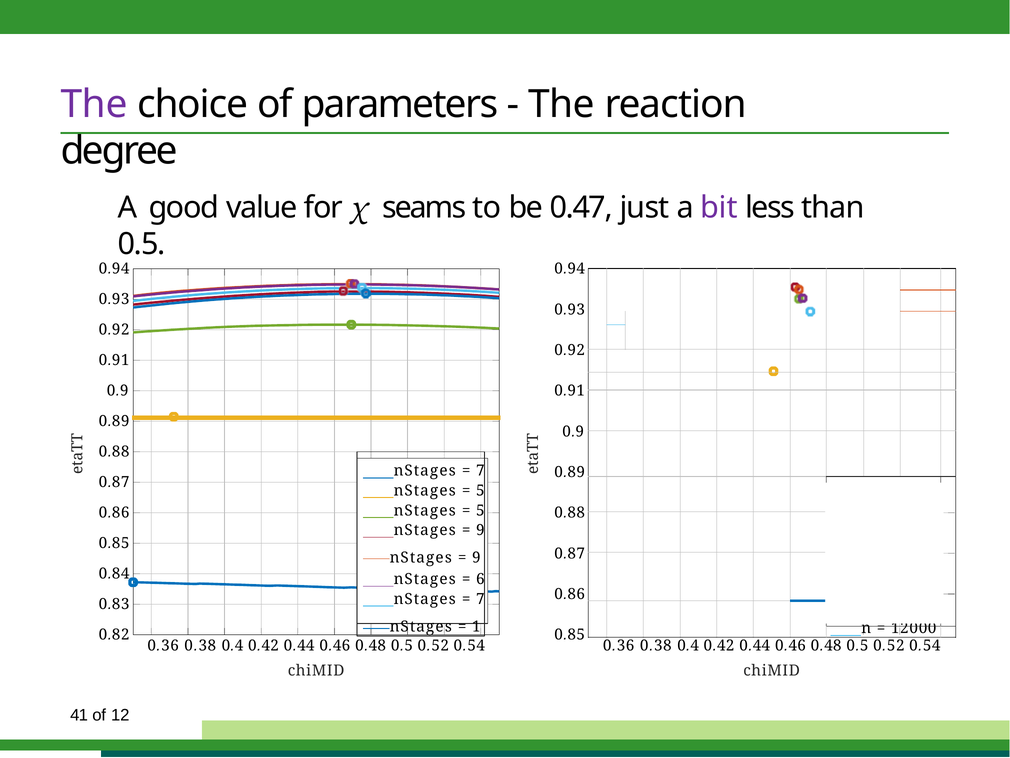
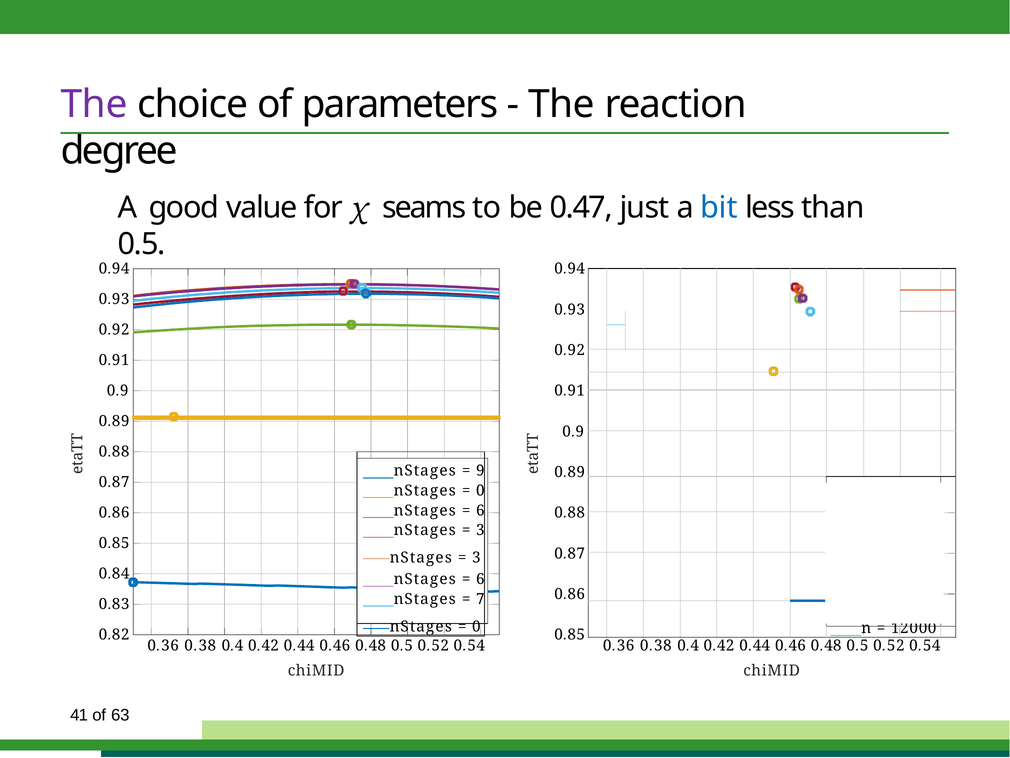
bit colour: purple -> blue
7 at (480, 471): 7 -> 9
5 at (480, 491): 5 -> 0
5 at (480, 511): 5 -> 6
9 at (480, 530): 9 -> 3
9 at (476, 558): 9 -> 3
1 at (476, 627): 1 -> 0
12: 12 -> 63
